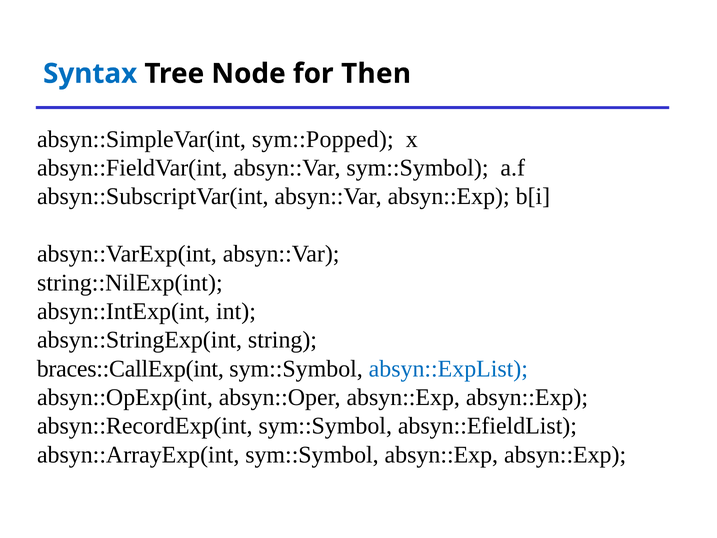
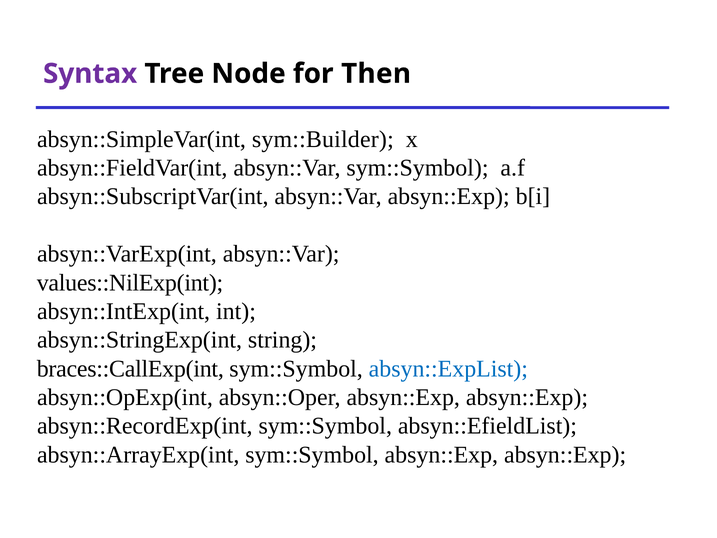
Syntax colour: blue -> purple
sym::Popped: sym::Popped -> sym::Builder
string::NilExp(int: string::NilExp(int -> values::NilExp(int
